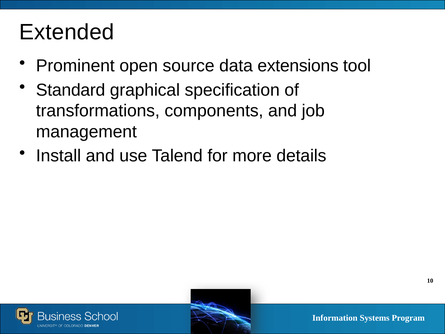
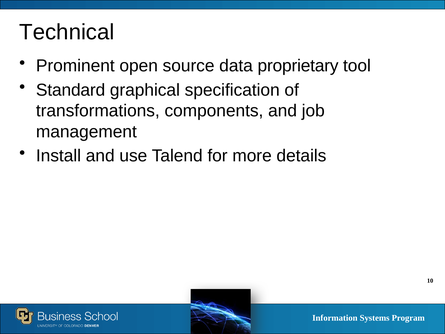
Extended: Extended -> Technical
extensions: extensions -> proprietary
